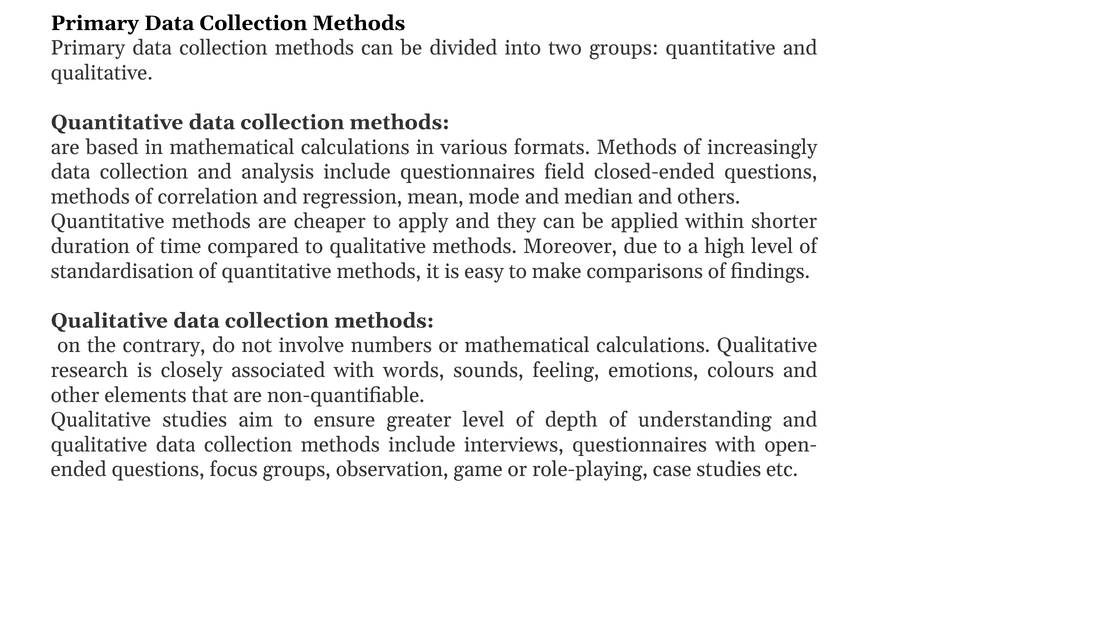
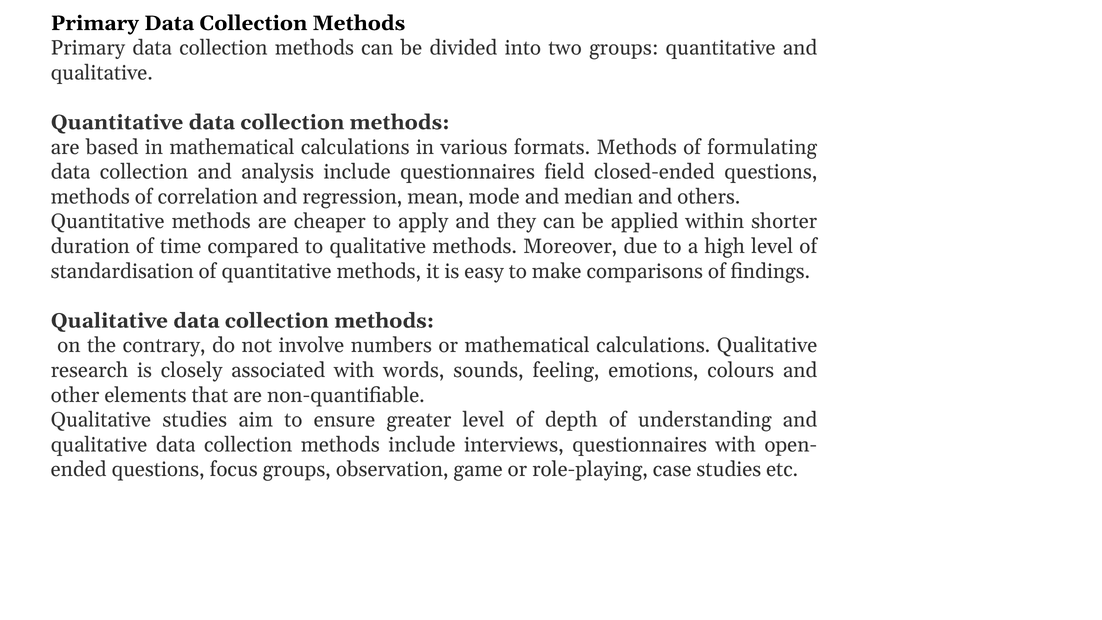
increasingly: increasingly -> formulating
